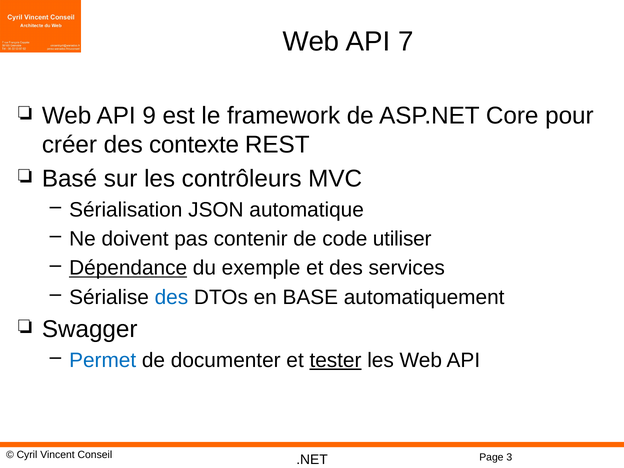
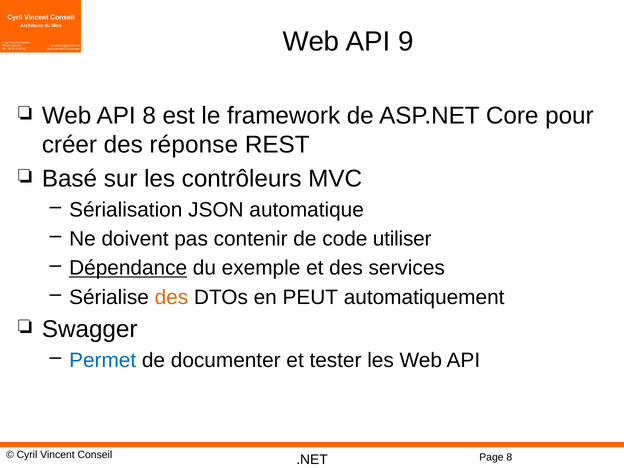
7: 7 -> 9
API 9: 9 -> 8
contexte: contexte -> réponse
des at (171, 297) colour: blue -> orange
BASE: BASE -> PEUT
tester underline: present -> none
3 at (509, 457): 3 -> 8
